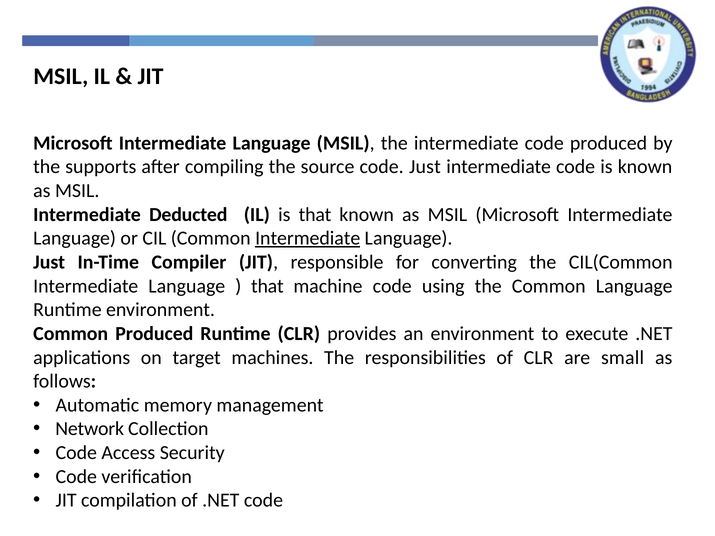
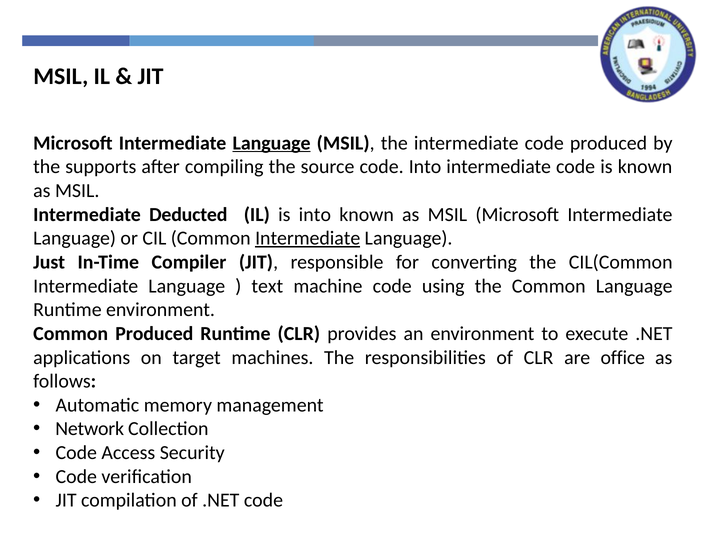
Language at (272, 143) underline: none -> present
code Just: Just -> Into
is that: that -> into
that at (267, 286): that -> text
small: small -> office
